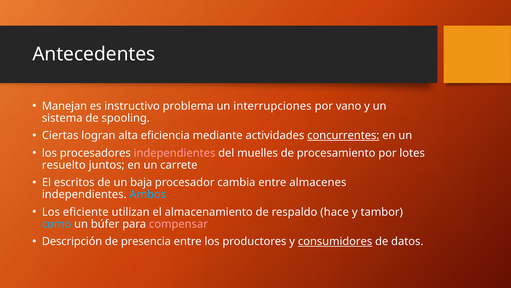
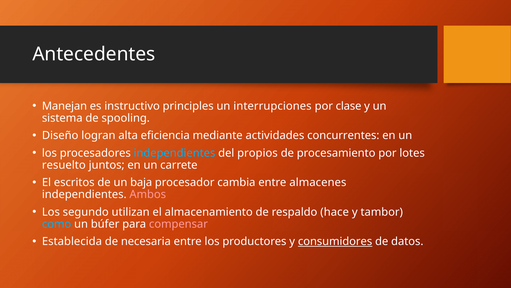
problema: problema -> principles
vano: vano -> clase
Ciertas: Ciertas -> Diseño
concurrentes underline: present -> none
independientes at (175, 153) colour: pink -> light blue
muelles: muelles -> propios
Ambos colour: light blue -> pink
eficiente: eficiente -> segundo
Descripción: Descripción -> Establecida
presencia: presencia -> necesaria
